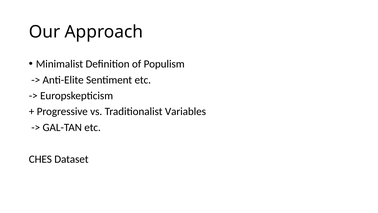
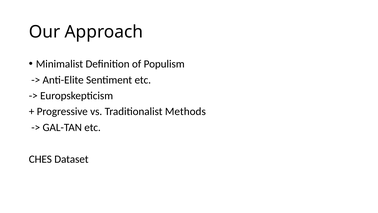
Variables: Variables -> Methods
